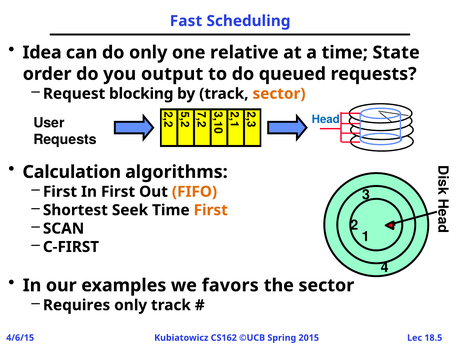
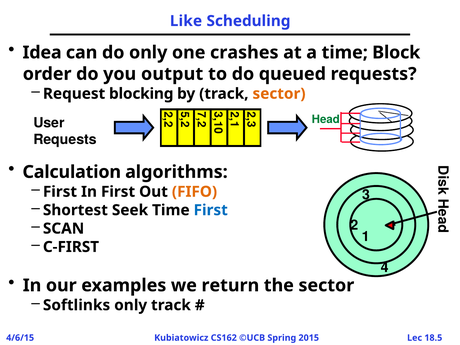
Fast: Fast -> Like
relative: relative -> crashes
State: State -> Block
Head colour: blue -> green
First at (211, 210) colour: orange -> blue
favors: favors -> return
Requires: Requires -> Softlinks
